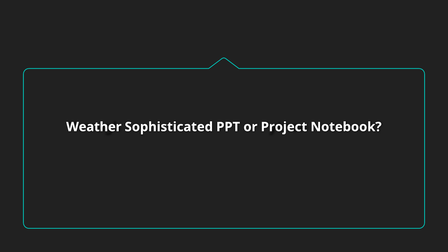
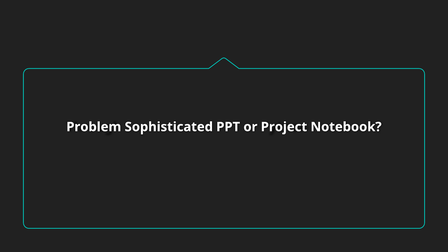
Weather: Weather -> Problem
